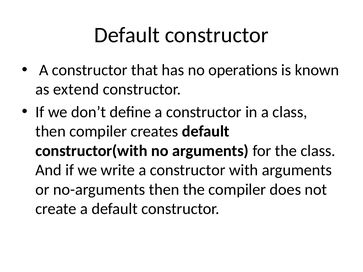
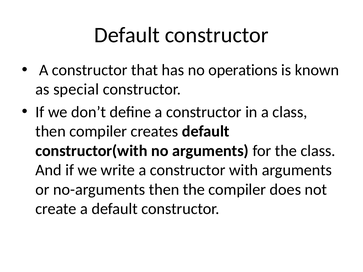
extend: extend -> special
